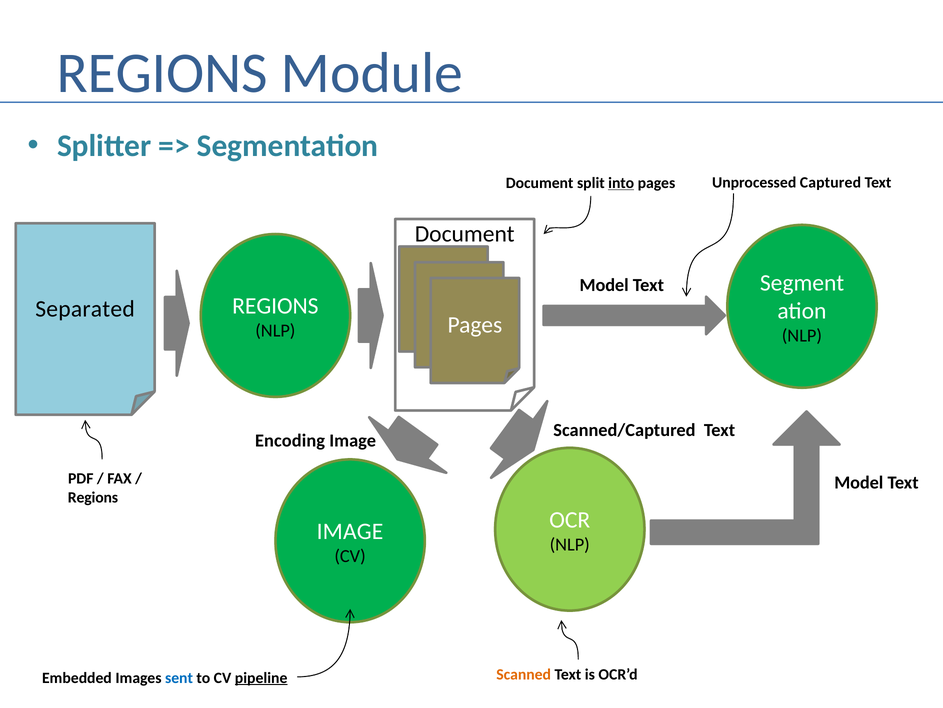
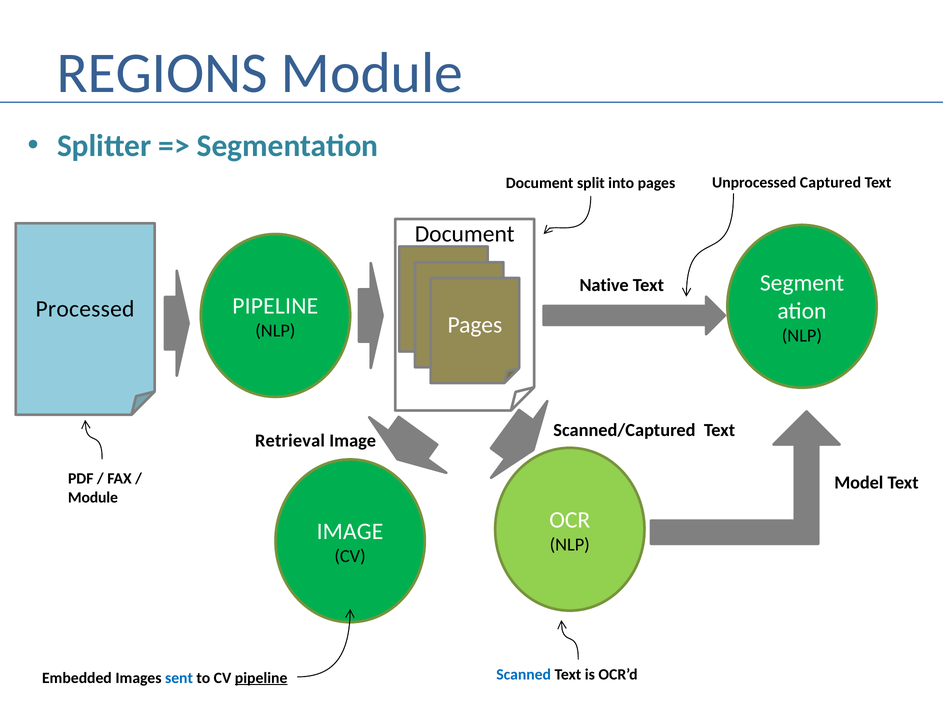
into underline: present -> none
Model at (604, 285): Model -> Native
REGIONS at (275, 306): REGIONS -> PIPELINE
Separated: Separated -> Processed
Encoding: Encoding -> Retrieval
Regions at (93, 497): Regions -> Module
Scanned colour: orange -> blue
